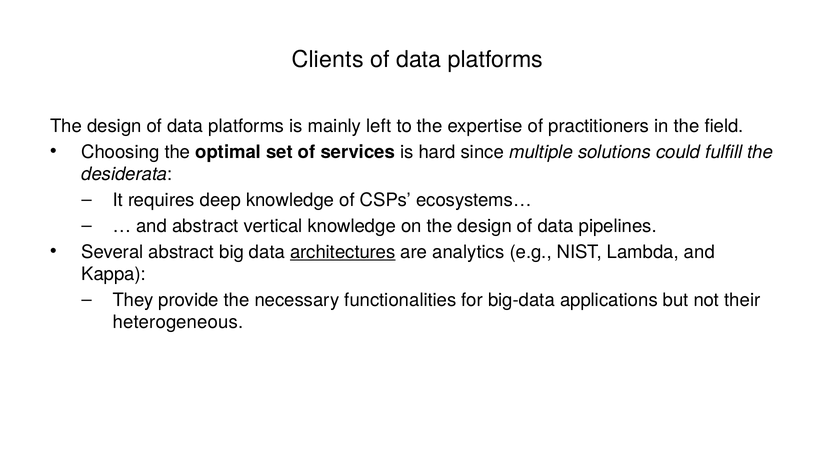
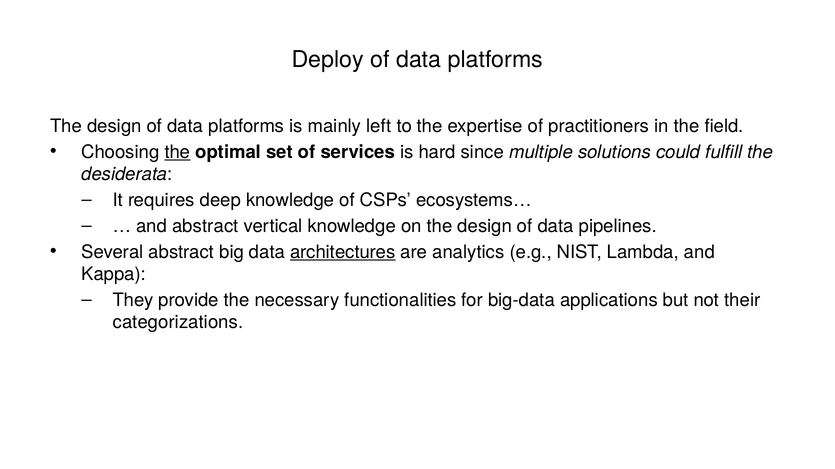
Clients: Clients -> Deploy
the at (177, 152) underline: none -> present
heterogeneous: heterogeneous -> categorizations
